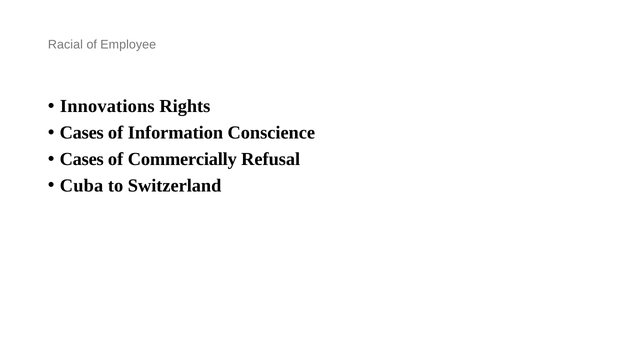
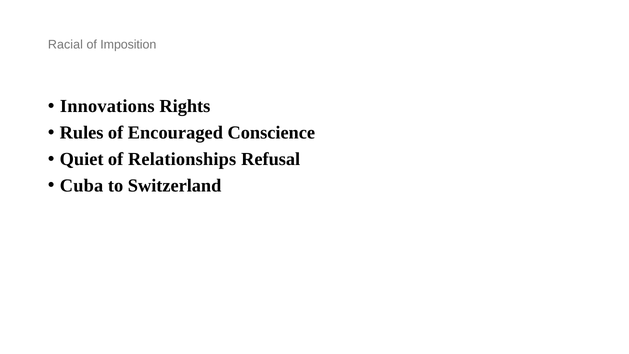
Employee: Employee -> Imposition
Cases at (82, 133): Cases -> Rules
Information: Information -> Encouraged
Cases at (82, 159): Cases -> Quiet
Commercially: Commercially -> Relationships
